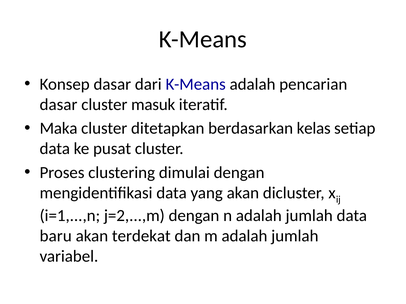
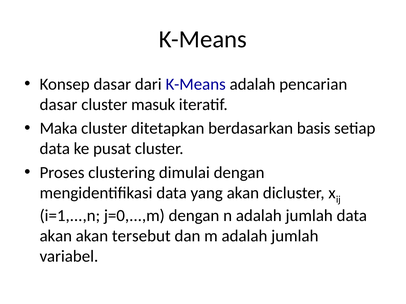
kelas: kelas -> basis
j=2,...,m: j=2,...,m -> j=0,...,m
baru at (56, 236): baru -> akan
terdekat: terdekat -> tersebut
